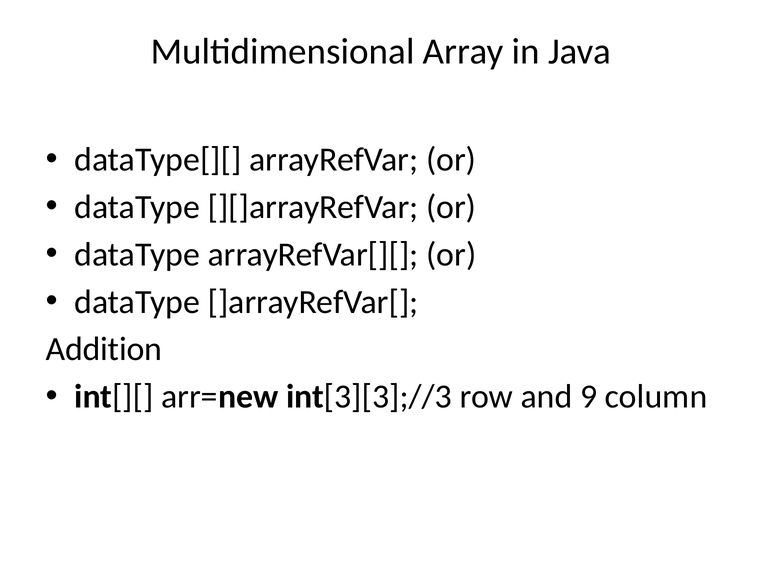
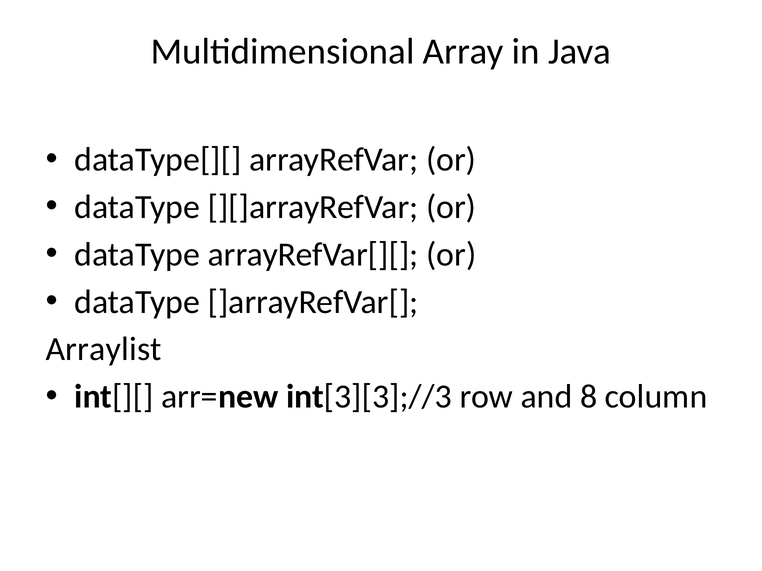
Addition: Addition -> Arraylist
9: 9 -> 8
